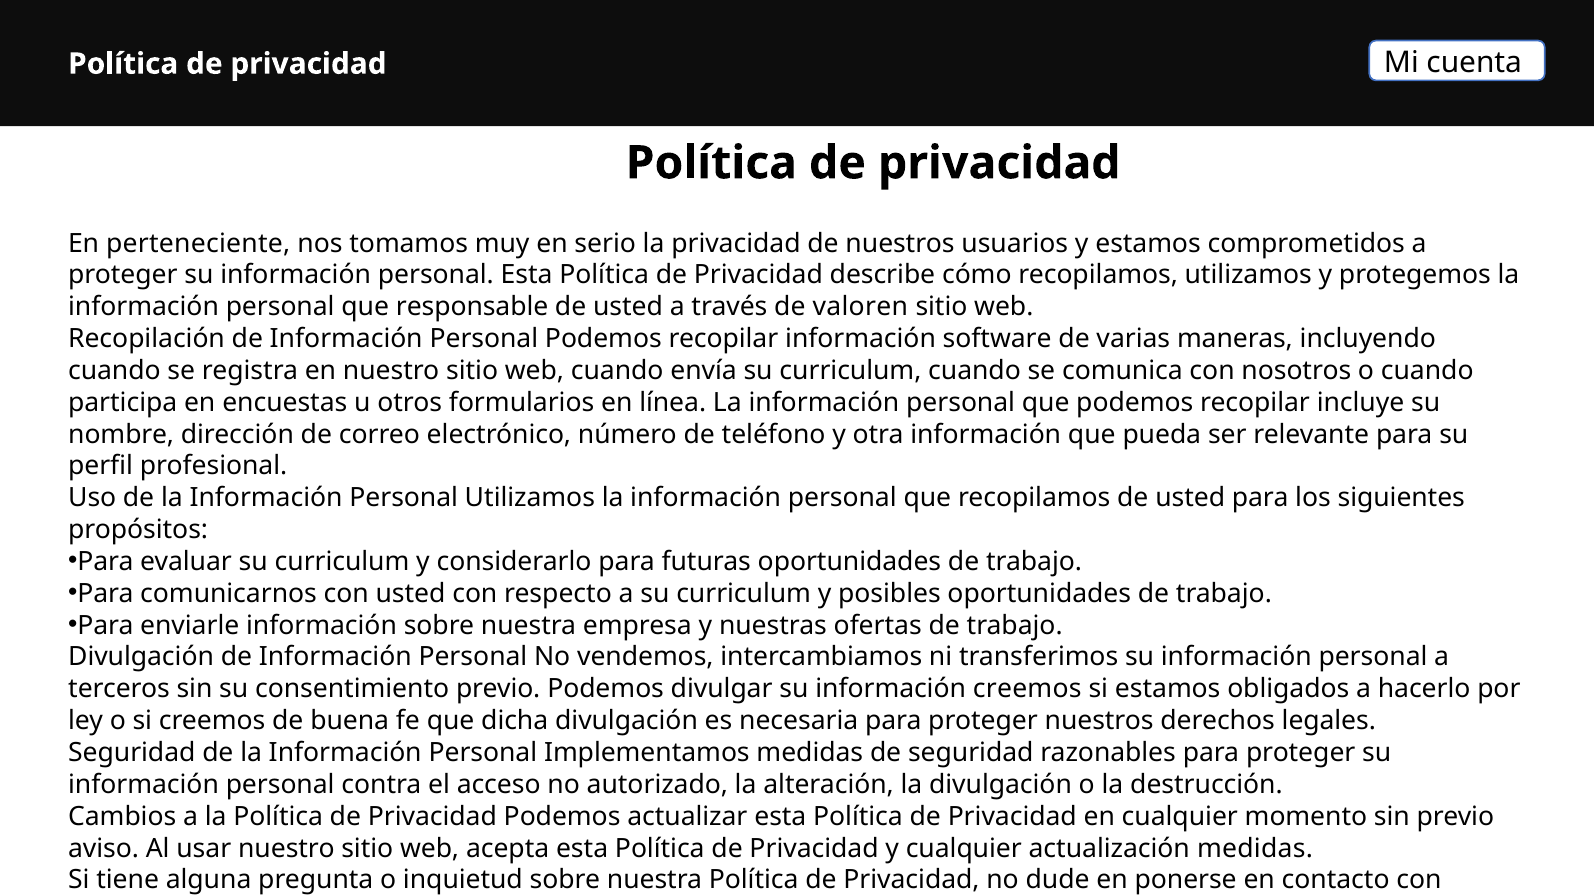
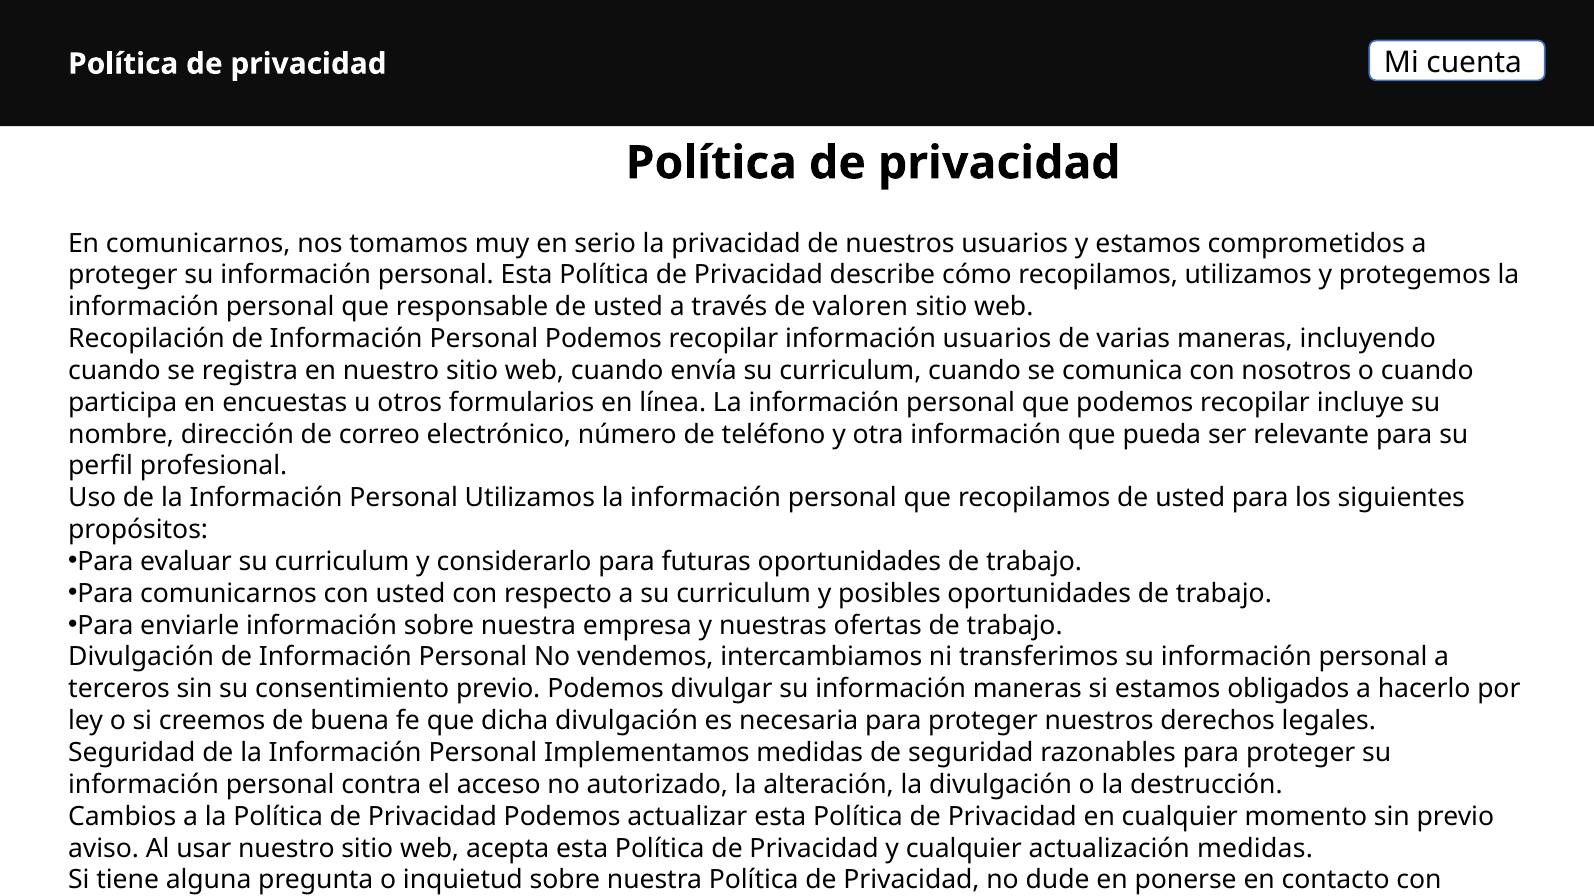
En perteneciente: perteneciente -> comunicarnos
información software: software -> usuarios
información creemos: creemos -> maneras
